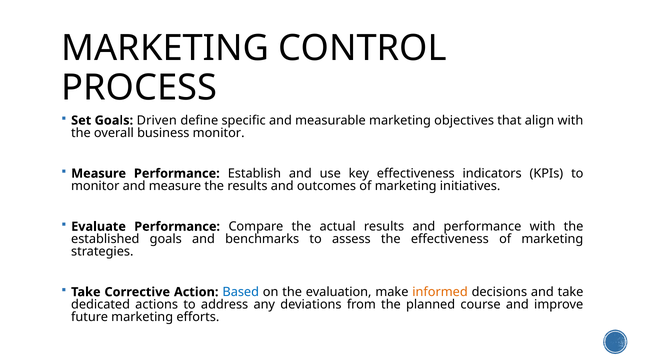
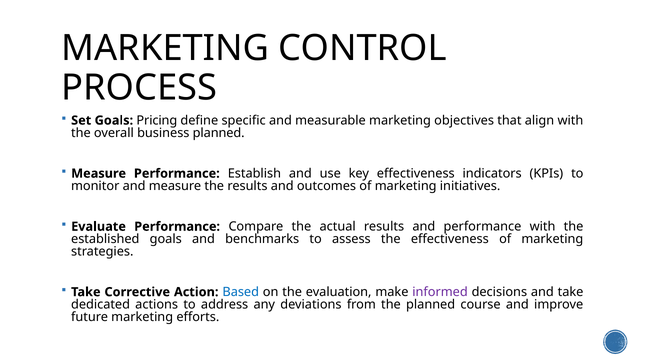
Driven: Driven -> Pricing
business monitor: monitor -> planned
informed colour: orange -> purple
